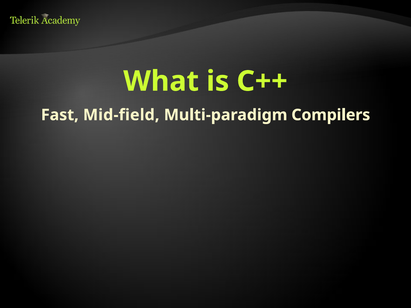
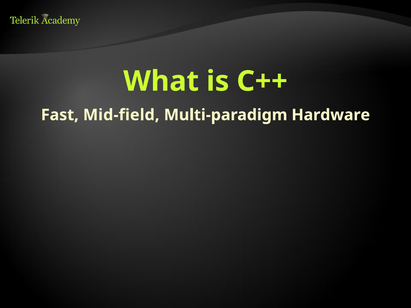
Compilers: Compilers -> Hardware
